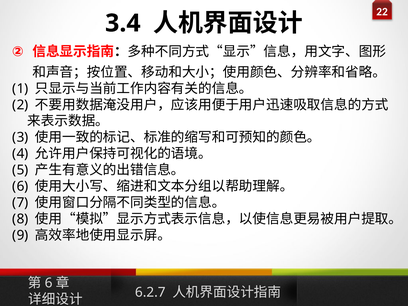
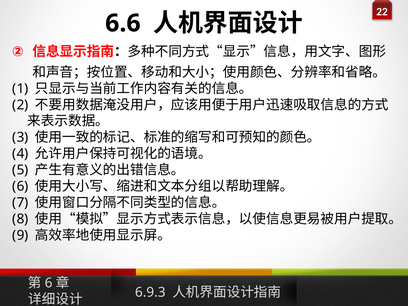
3.4: 3.4 -> 6.6
6.2.7: 6.2.7 -> 6.9.3
